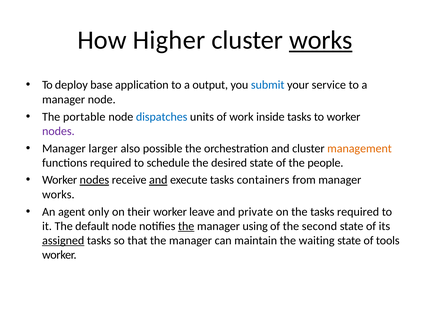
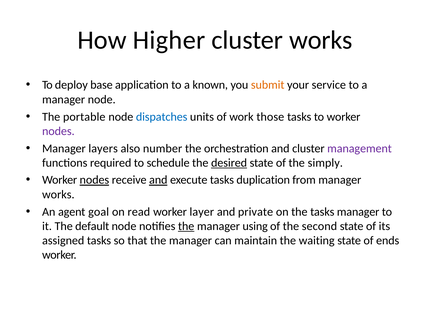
works at (321, 40) underline: present -> none
output: output -> known
submit colour: blue -> orange
inside: inside -> those
larger: larger -> layers
possible: possible -> number
management colour: orange -> purple
desired underline: none -> present
people: people -> simply
containers: containers -> duplication
only: only -> goal
their: their -> read
leave: leave -> layer
tasks required: required -> manager
assigned underline: present -> none
tools: tools -> ends
